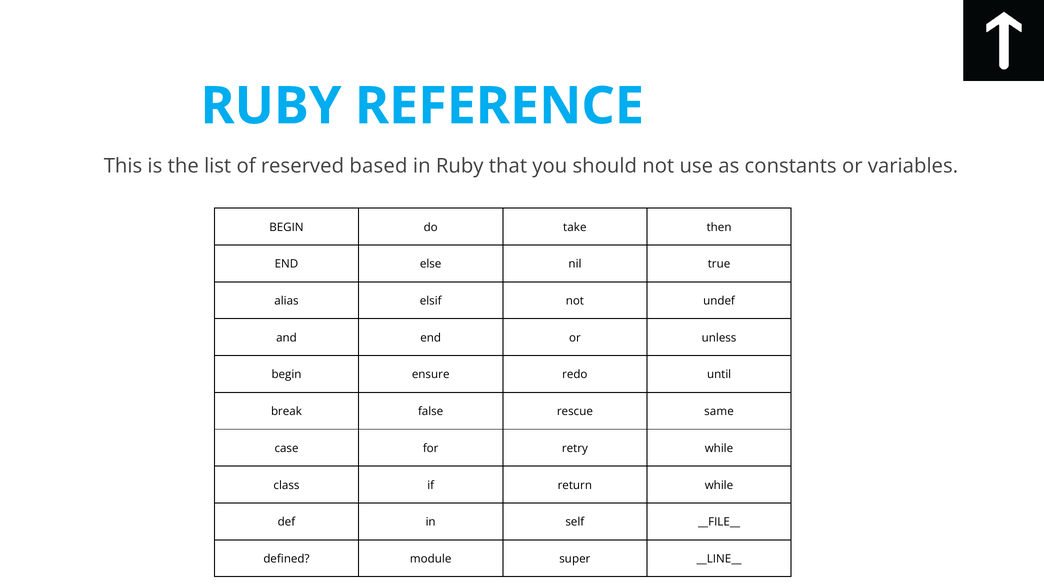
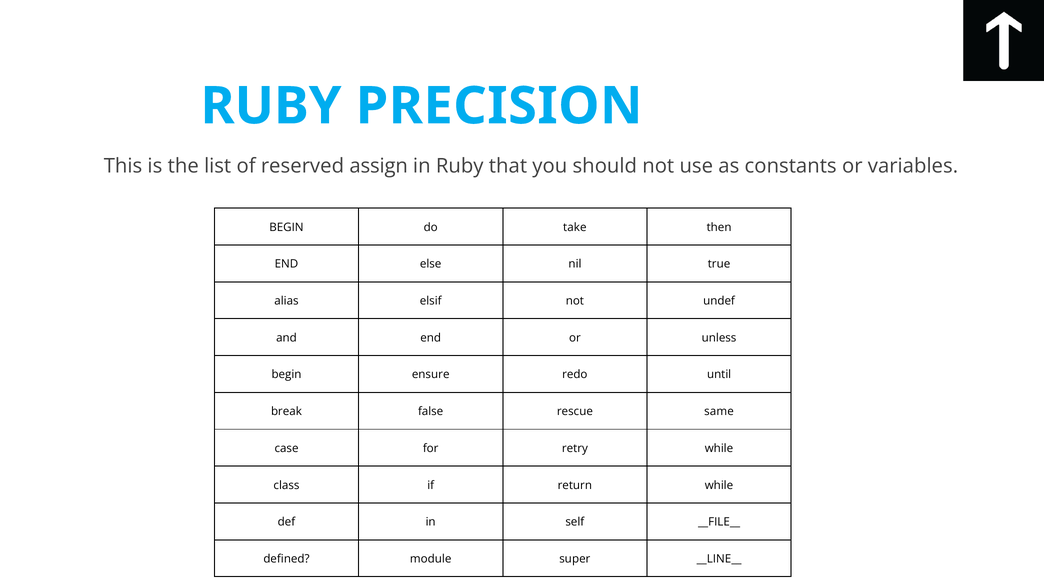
REFERENCE: REFERENCE -> PRECISION
based: based -> assign
